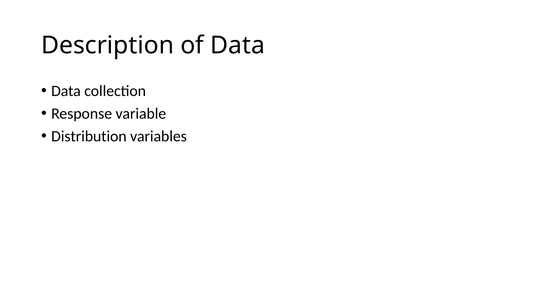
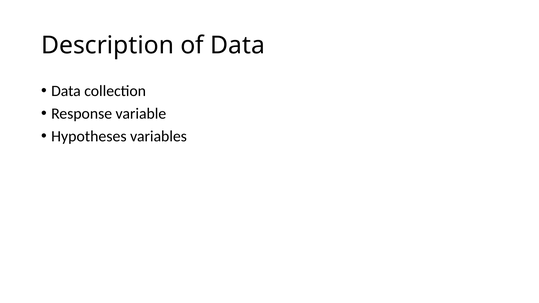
Distribution: Distribution -> Hypotheses
